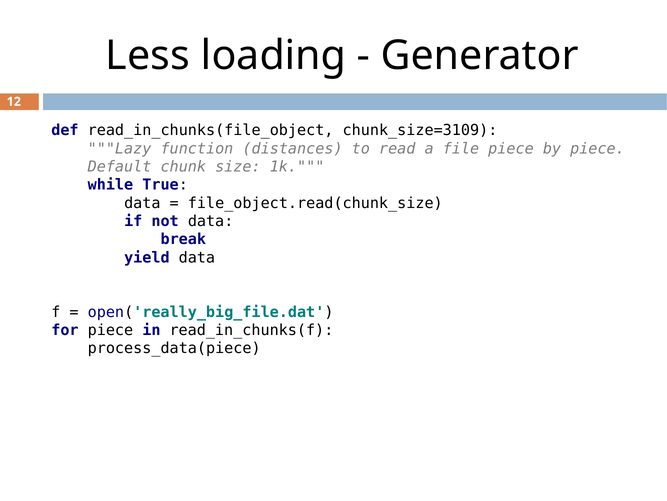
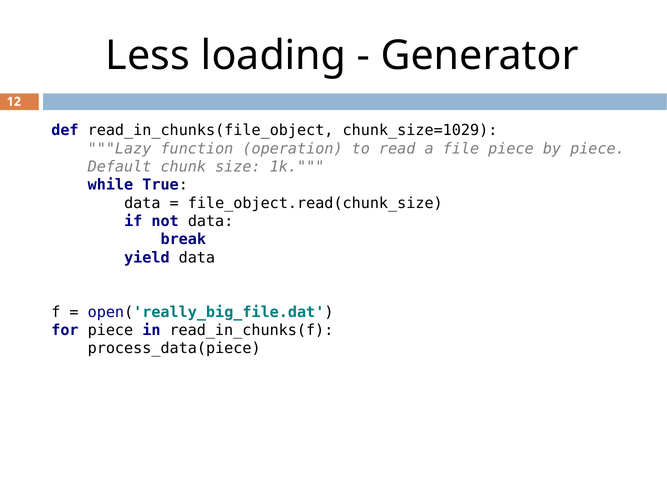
chunk_size=3109: chunk_size=3109 -> chunk_size=1029
distances: distances -> operation
